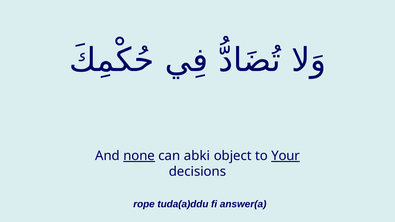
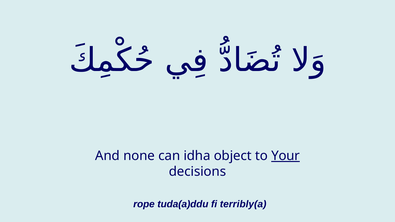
none underline: present -> none
abki: abki -> idha
answer(a: answer(a -> terribly(a
